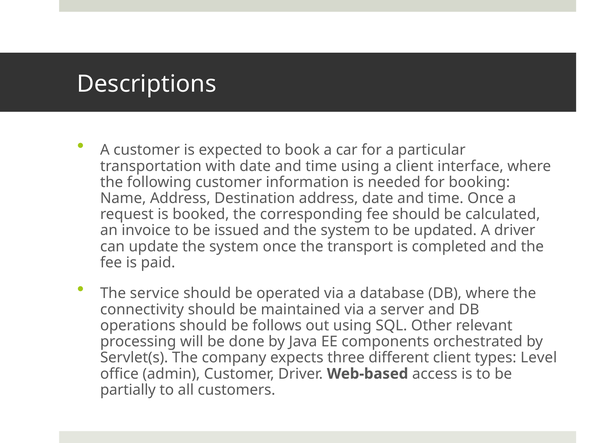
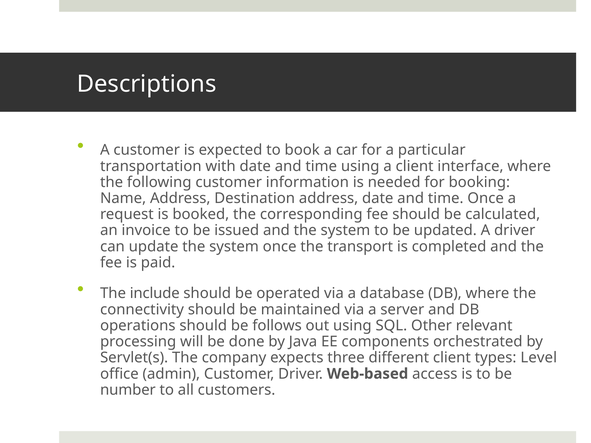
service: service -> include
partially: partially -> number
